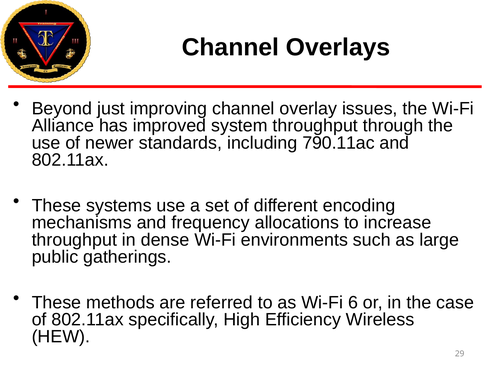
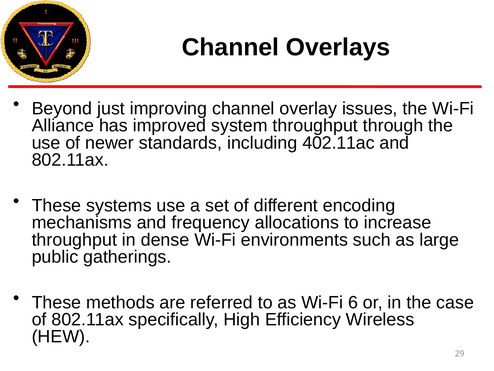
790.11ac: 790.11ac -> 402.11ac
